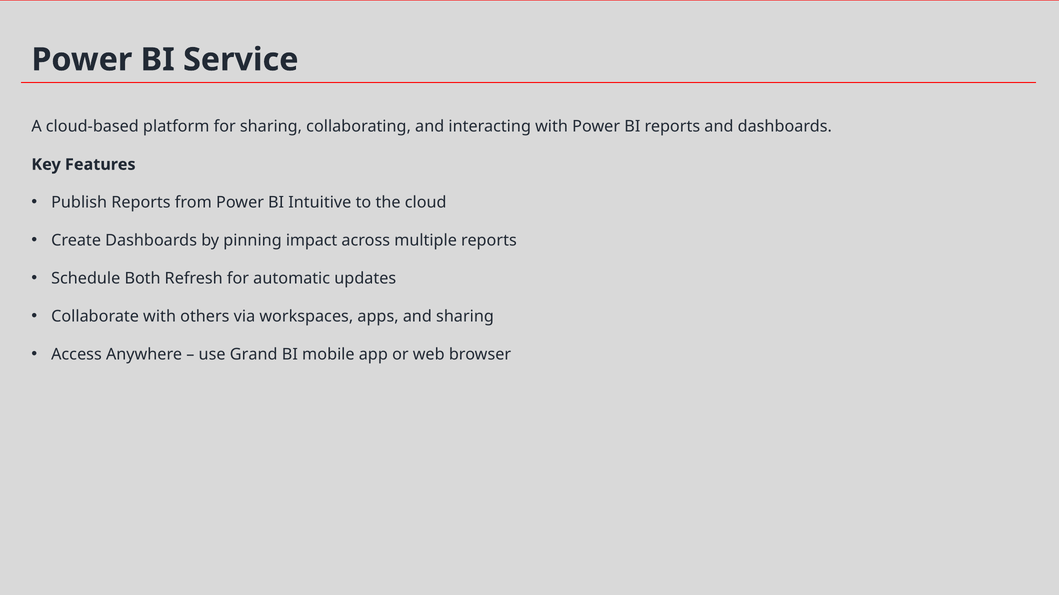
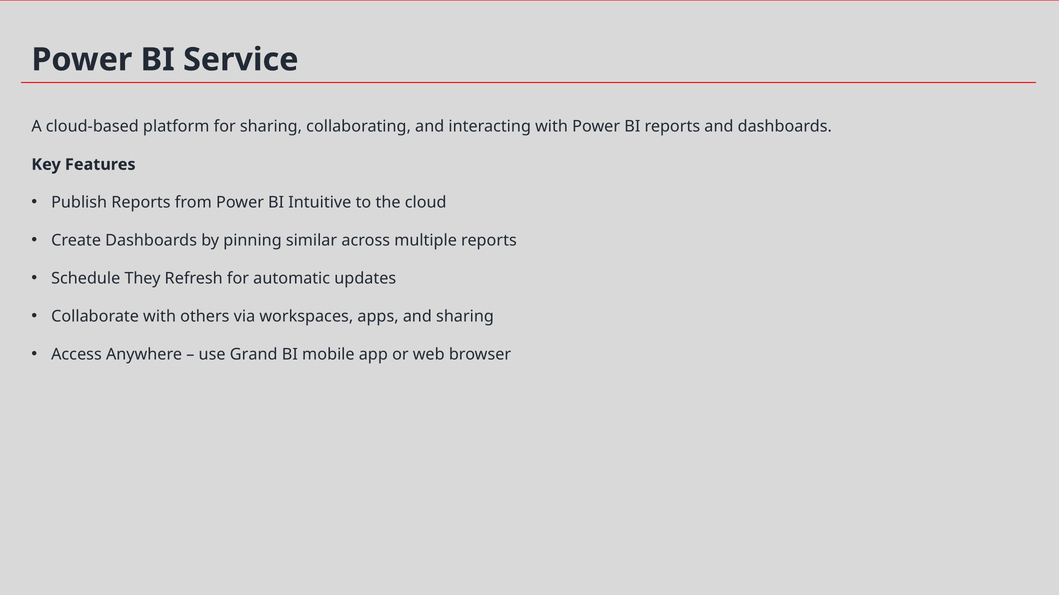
impact: impact -> similar
Both: Both -> They
